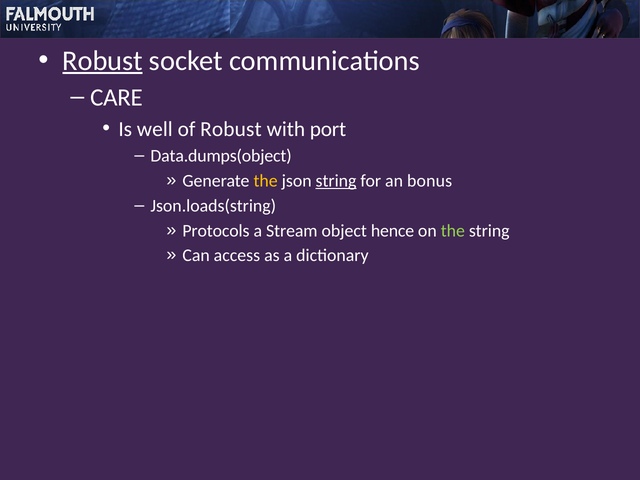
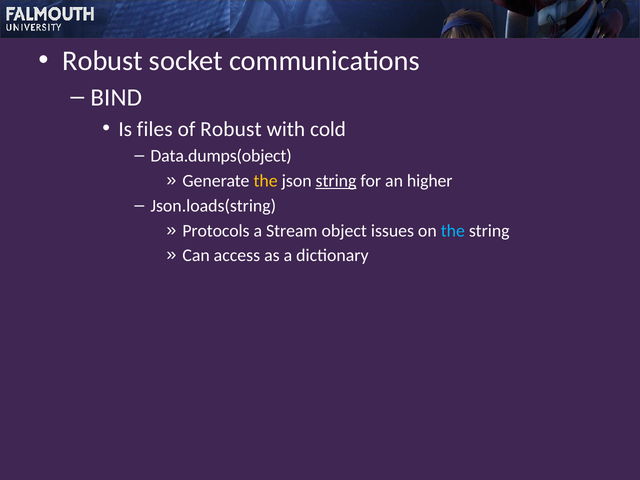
Robust at (103, 61) underline: present -> none
CARE: CARE -> BIND
well: well -> files
port: port -> cold
bonus: bonus -> higher
hence: hence -> issues
the at (453, 231) colour: light green -> light blue
